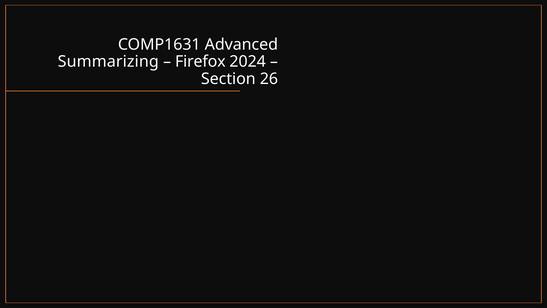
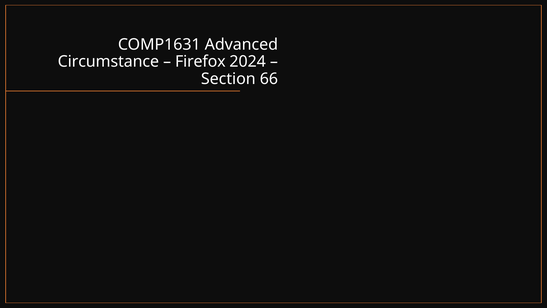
Summarizing: Summarizing -> Circumstance
26: 26 -> 66
